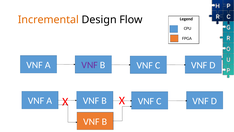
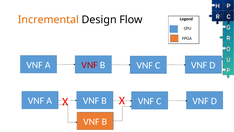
VNF at (90, 65) colour: purple -> red
